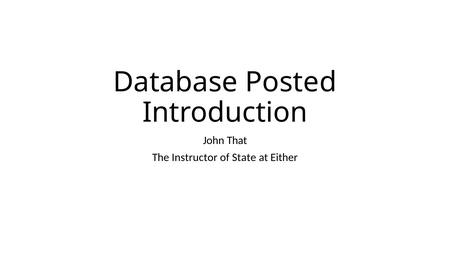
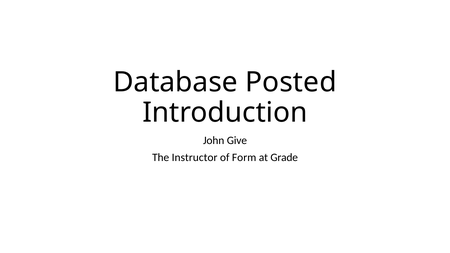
That: That -> Give
State: State -> Form
Either: Either -> Grade
